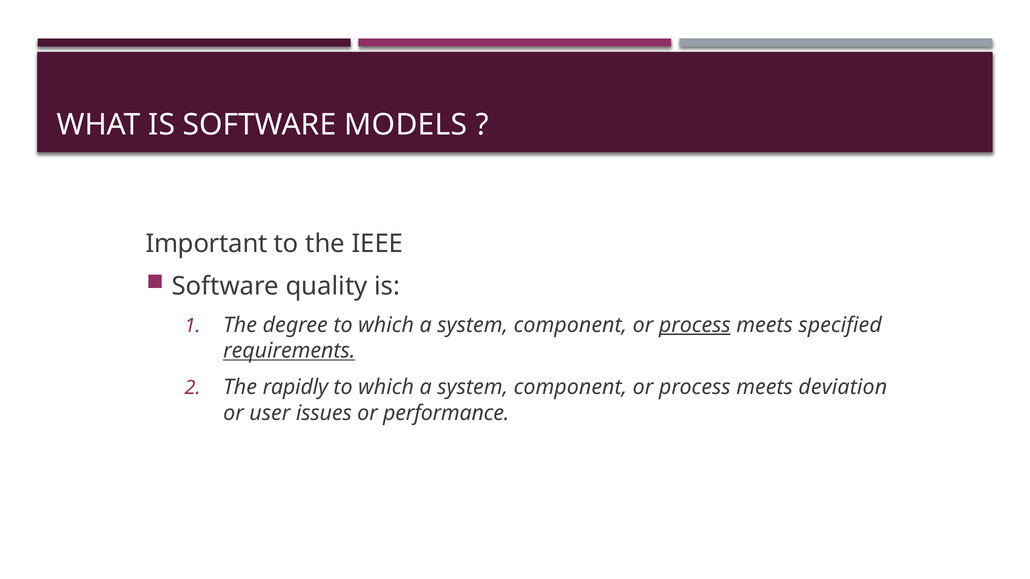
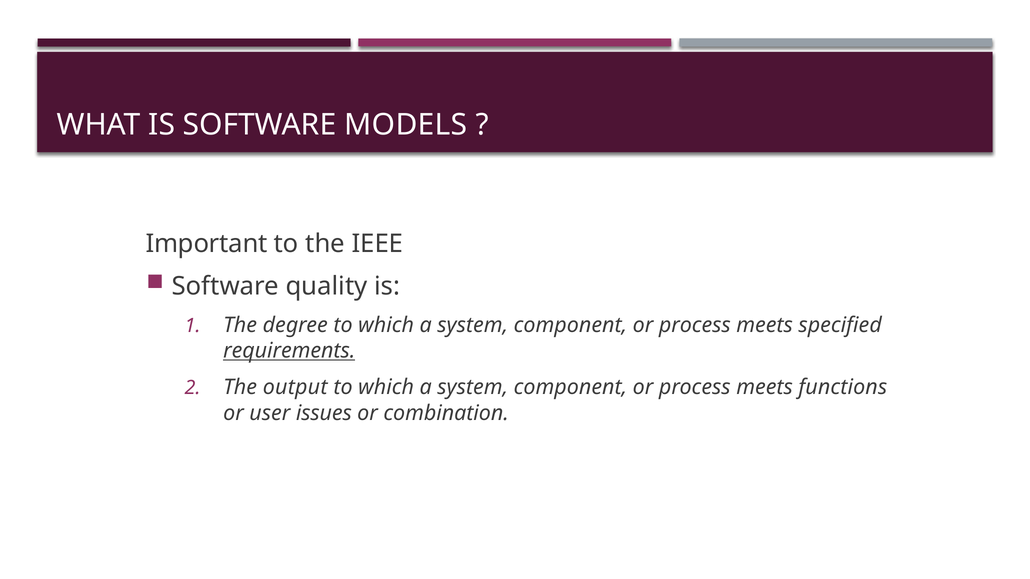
process at (695, 325) underline: present -> none
rapidly: rapidly -> output
deviation: deviation -> functions
performance: performance -> combination
